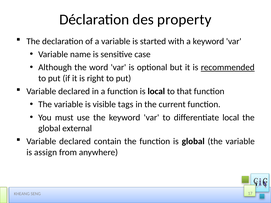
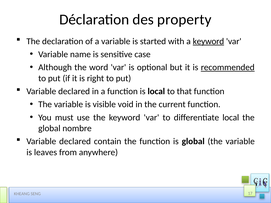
keyword at (208, 41) underline: none -> present
tags: tags -> void
external: external -> nombre
assign: assign -> leaves
